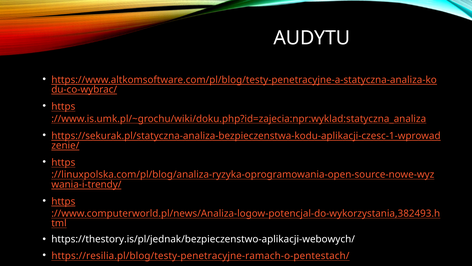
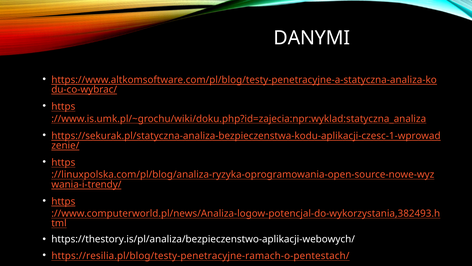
AUDYTU: AUDYTU -> DANYMI
https://thestory.is/pl/jednak/bezpieczenstwo-aplikacji-webowych/: https://thestory.is/pl/jednak/bezpieczenstwo-aplikacji-webowych/ -> https://thestory.is/pl/analiza/bezpieczenstwo-aplikacji-webowych/
